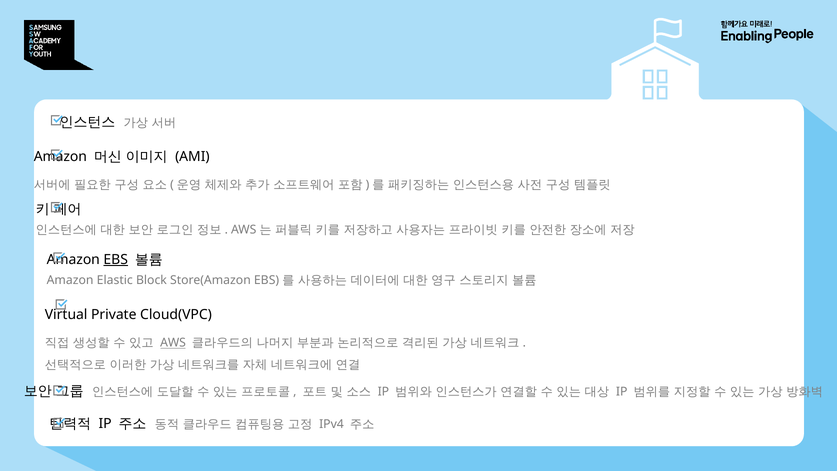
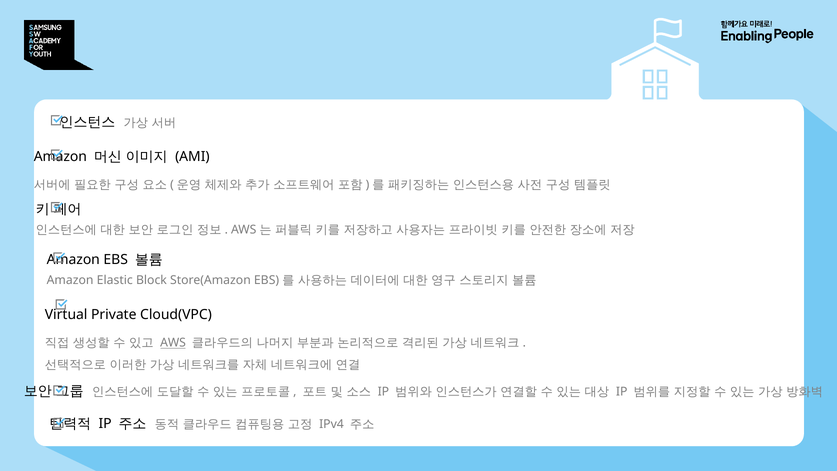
EBS at (116, 259) underline: present -> none
